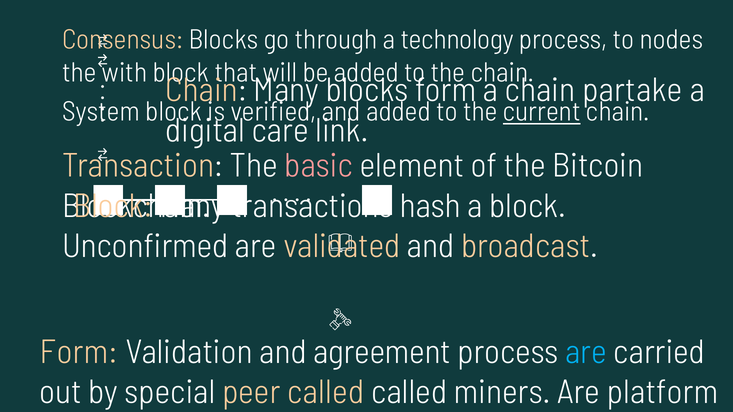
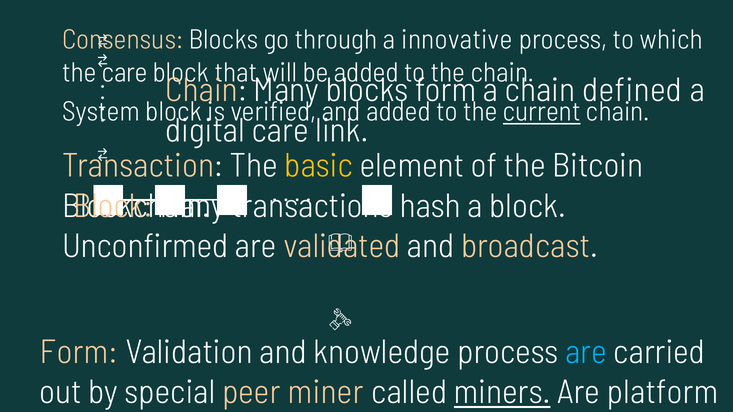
technology: technology -> innovative
nodes: nodes -> which
the with: with -> care
chain partake: partake -> defined
basic colour: pink -> yellow
agreement: agreement -> knowledge
peer called: called -> miner
miners underline: none -> present
